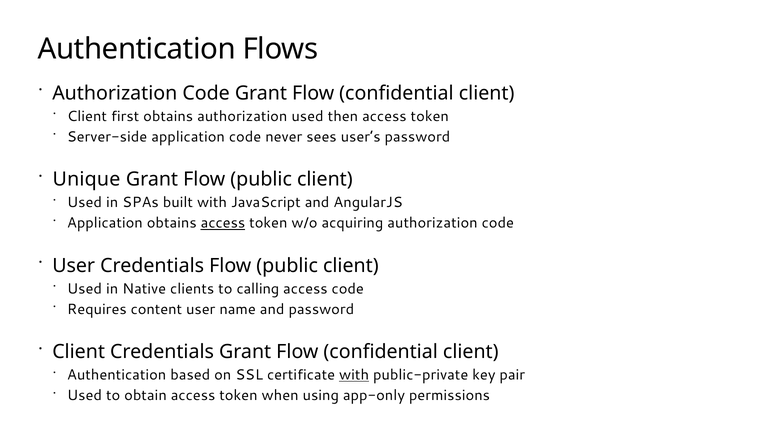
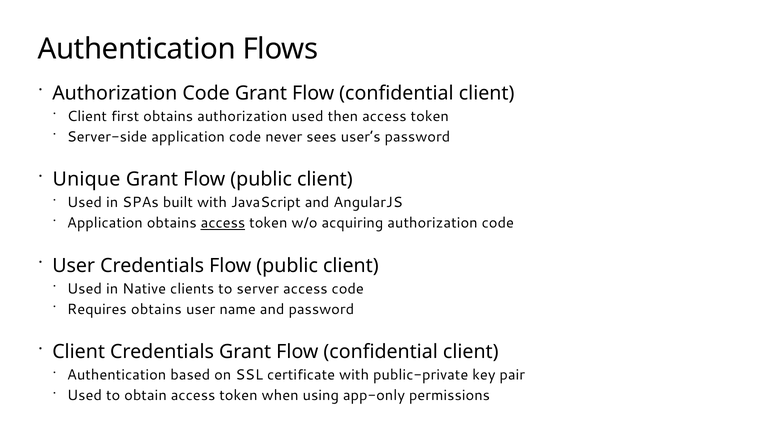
calling: calling -> server
Requires content: content -> obtains
with at (354, 375) underline: present -> none
